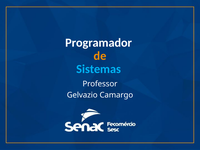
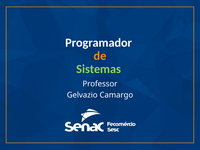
Sistemas colour: light blue -> light green
